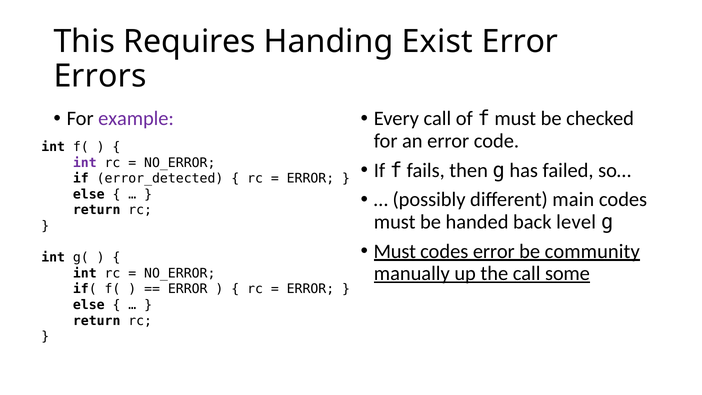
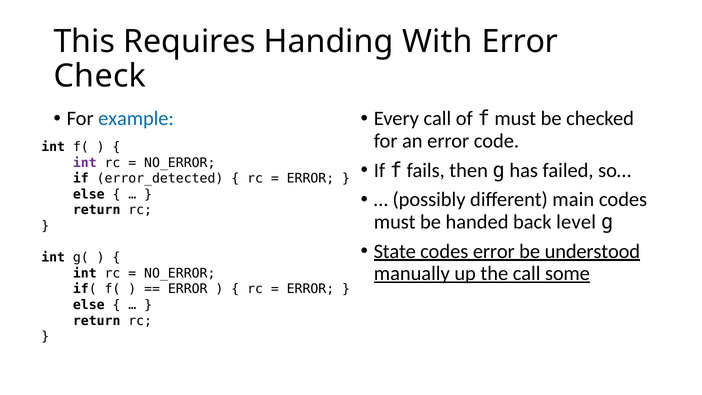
Exist: Exist -> With
Errors: Errors -> Check
example colour: purple -> blue
Must at (395, 251): Must -> State
community: community -> understood
